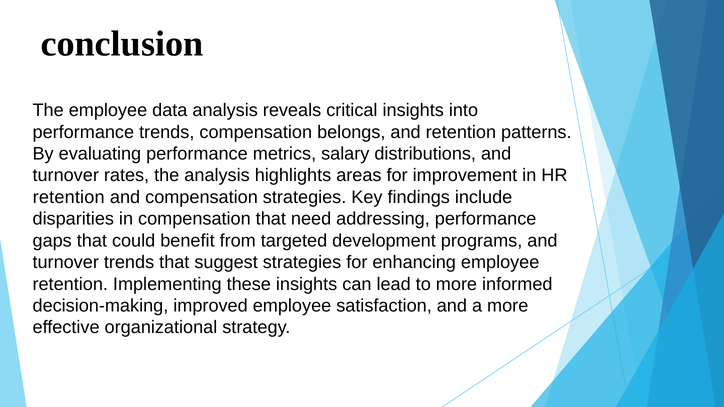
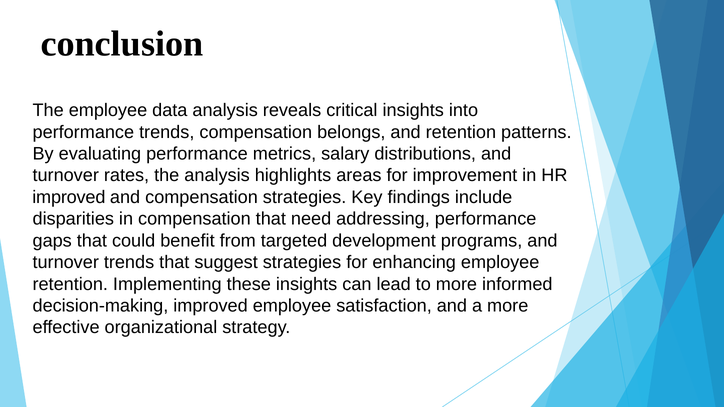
retention at (69, 197): retention -> improved
